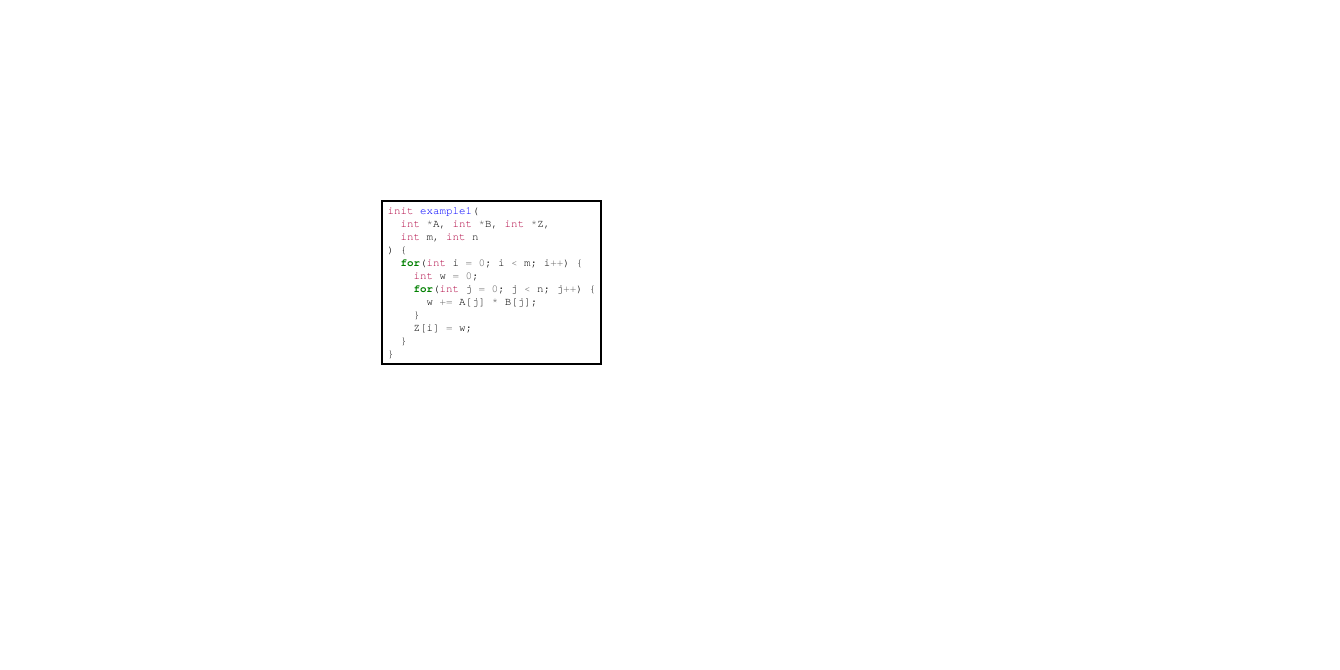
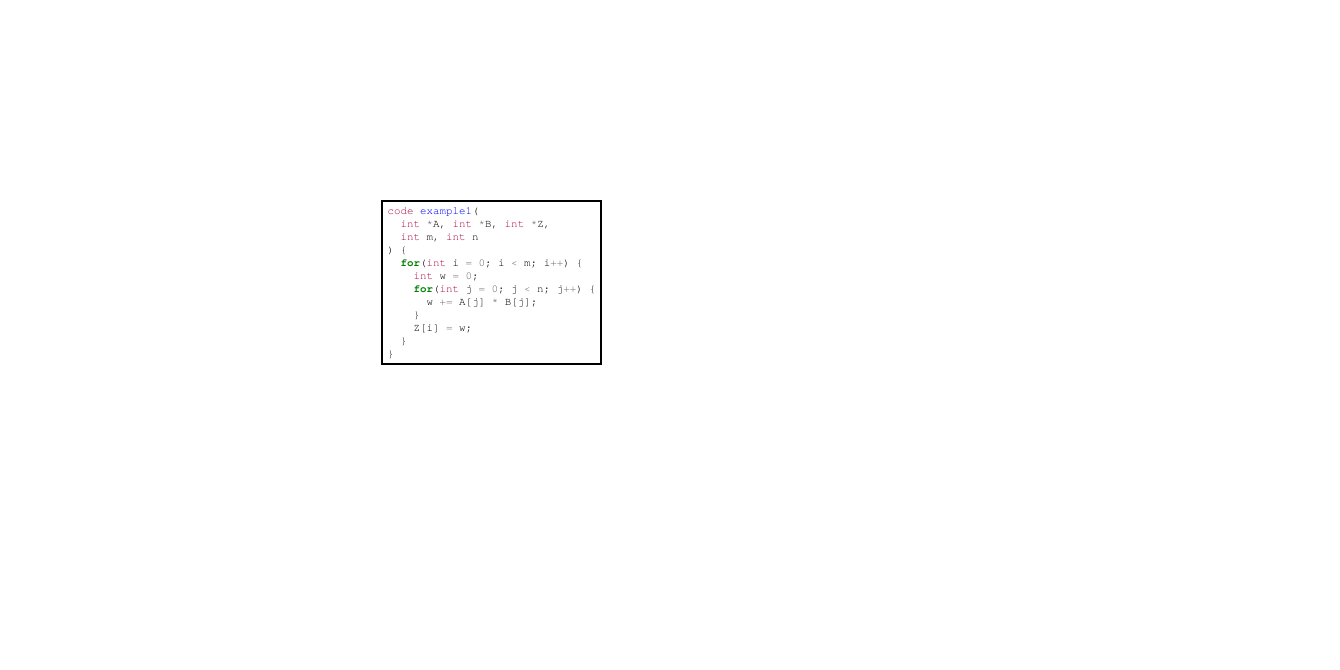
init: init -> code
